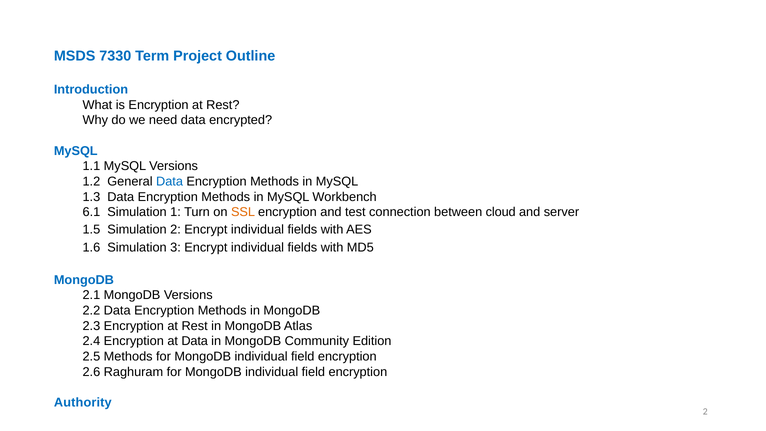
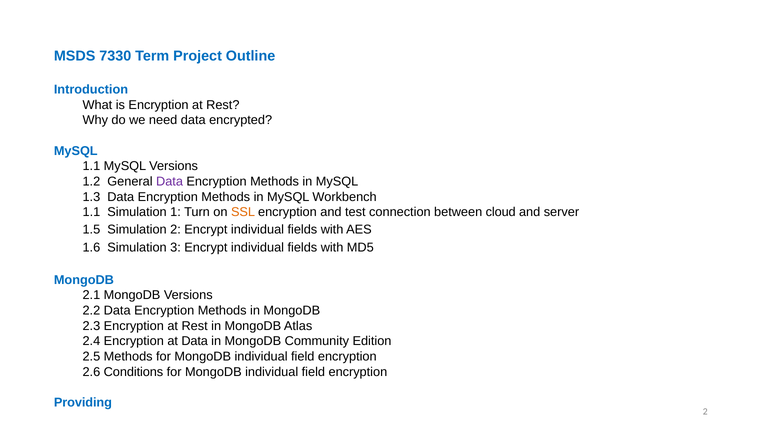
Data at (170, 181) colour: blue -> purple
6.1 at (91, 212): 6.1 -> 1.1
Raghuram: Raghuram -> Conditions
Authority: Authority -> Providing
